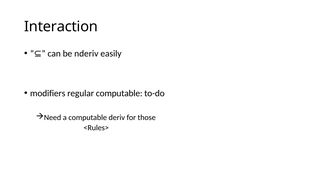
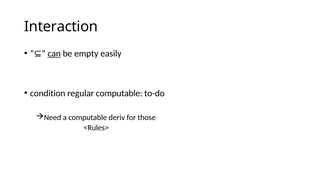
can underline: none -> present
nderiv: nderiv -> empty
modifiers: modifiers -> condition
